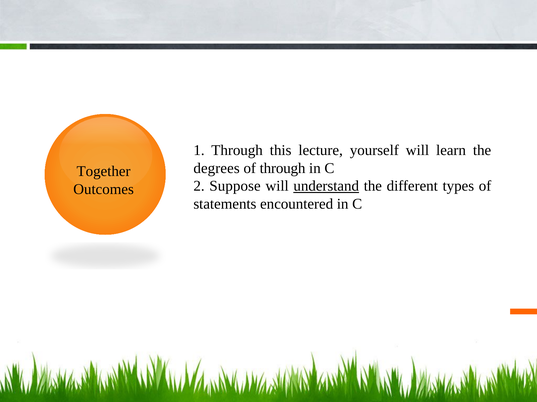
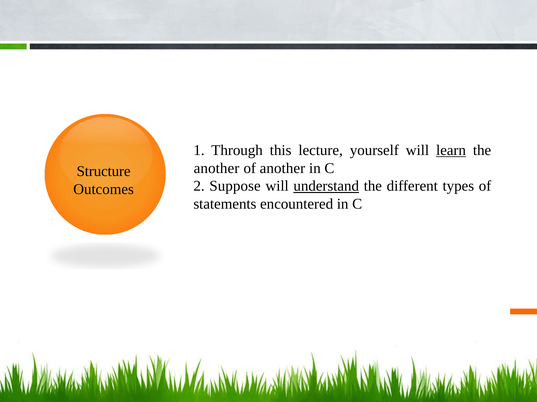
learn underline: none -> present
degrees at (217, 168): degrees -> another
of through: through -> another
Together: Together -> Structure
